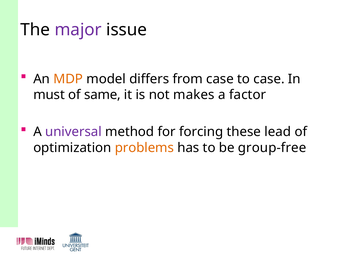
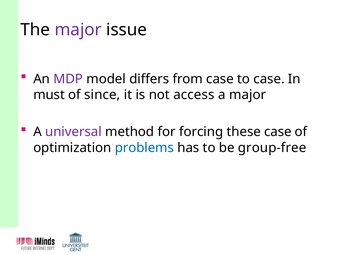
MDP colour: orange -> purple
same: same -> since
makes: makes -> access
a factor: factor -> major
these lead: lead -> case
problems colour: orange -> blue
